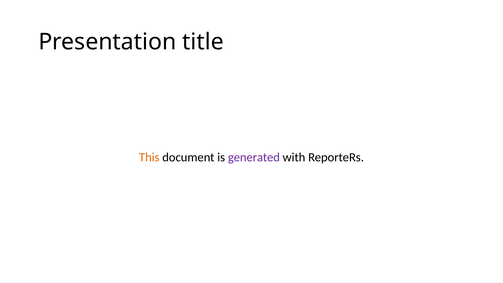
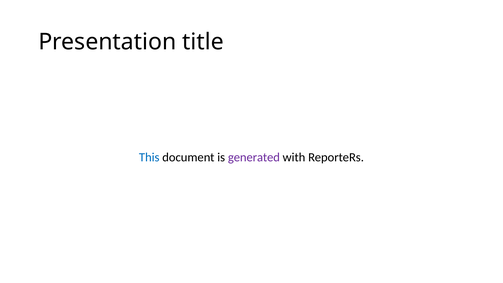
This colour: orange -> blue
